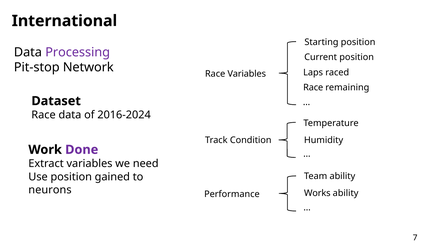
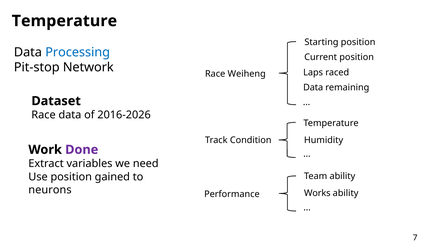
International at (64, 21): International -> Temperature
Processing colour: purple -> blue
Race Variables: Variables -> Weiheng
Race at (313, 88): Race -> Data
2016-2024: 2016-2024 -> 2016-2026
